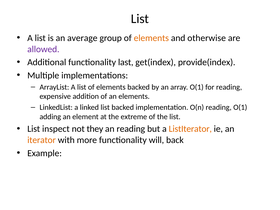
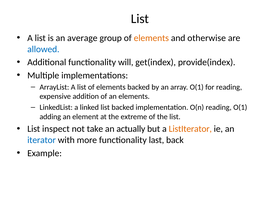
allowed colour: purple -> blue
last: last -> will
they: they -> take
an reading: reading -> actually
iterator colour: orange -> blue
will: will -> last
